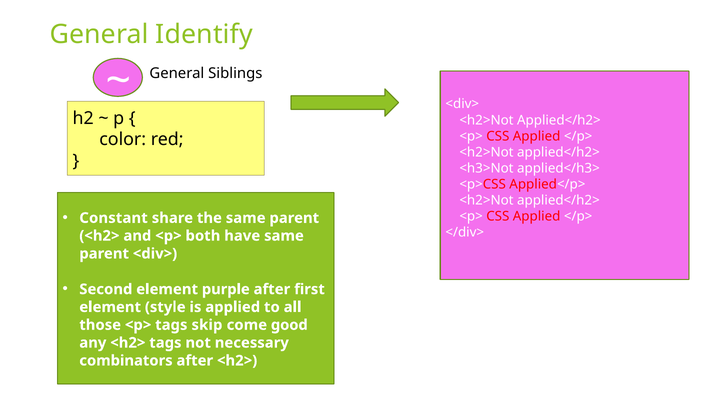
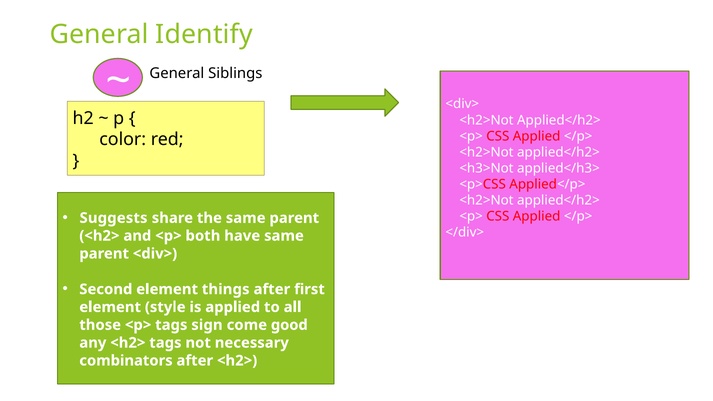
Constant: Constant -> Suggests
purple: purple -> things
skip: skip -> sign
